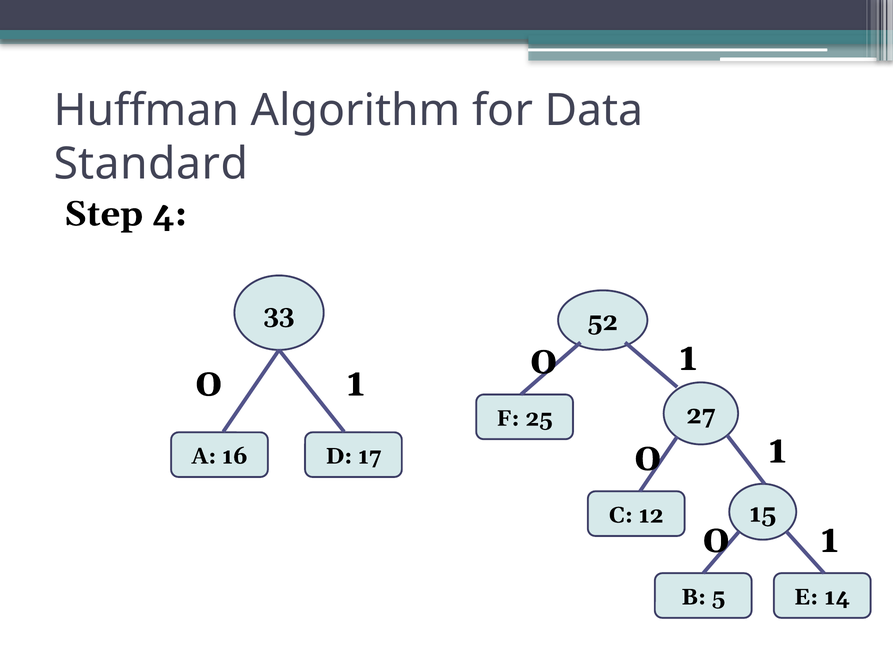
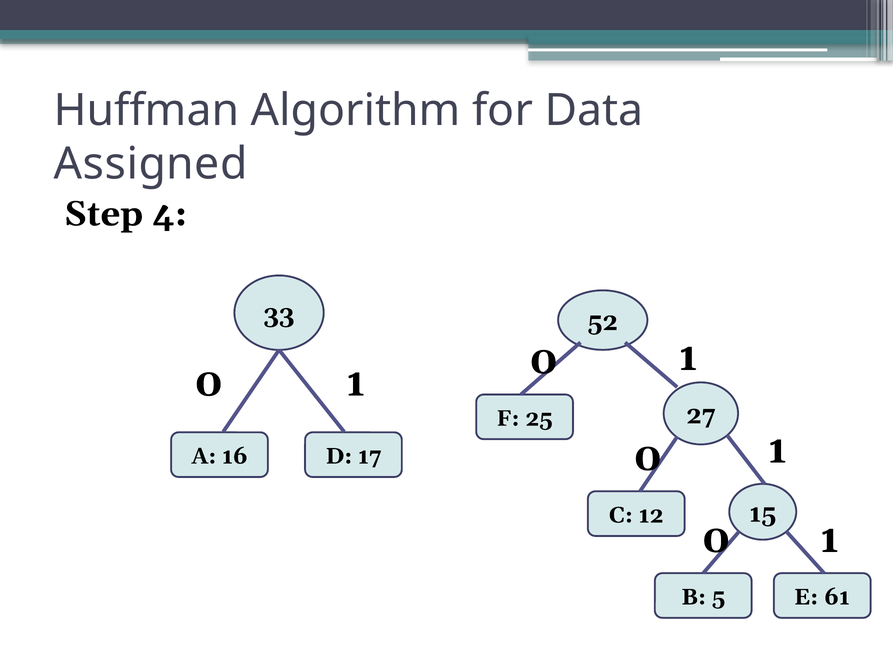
Standard: Standard -> Assigned
14: 14 -> 61
